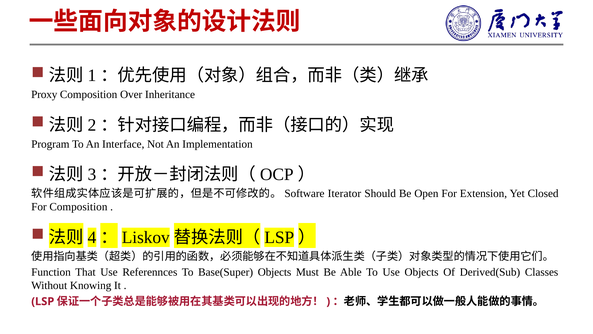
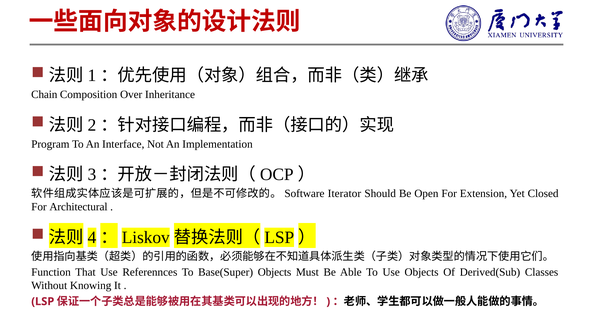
Proxy: Proxy -> Chain
For Composition: Composition -> Architectural
